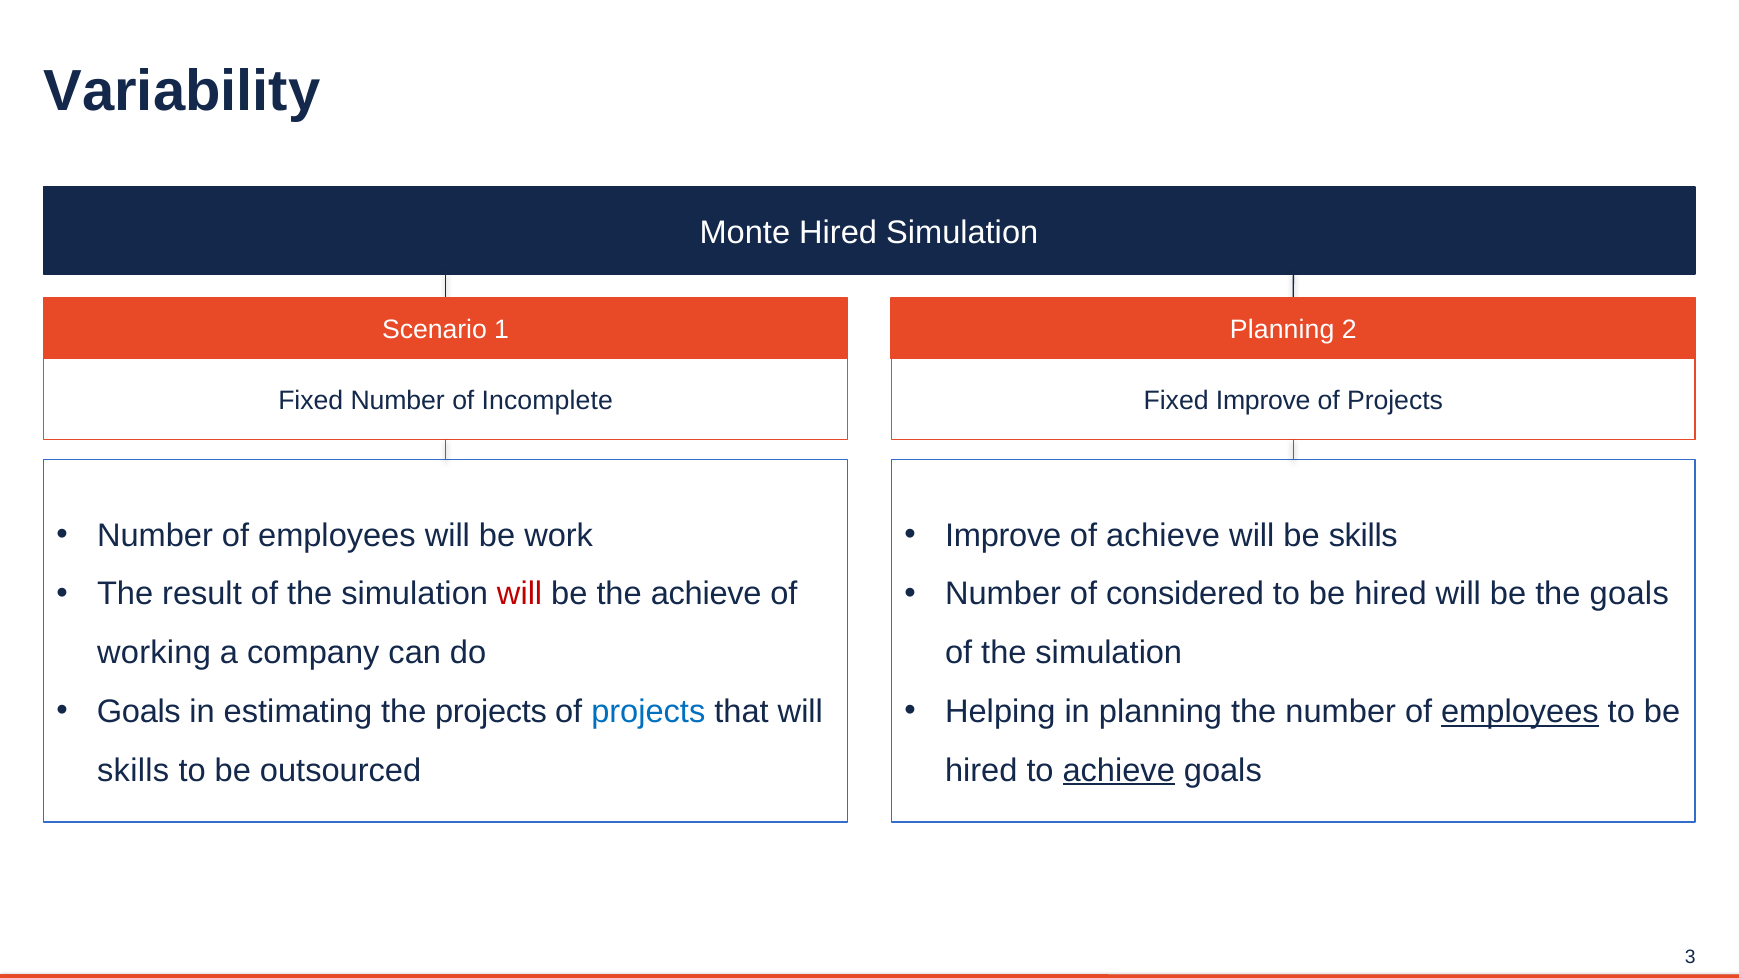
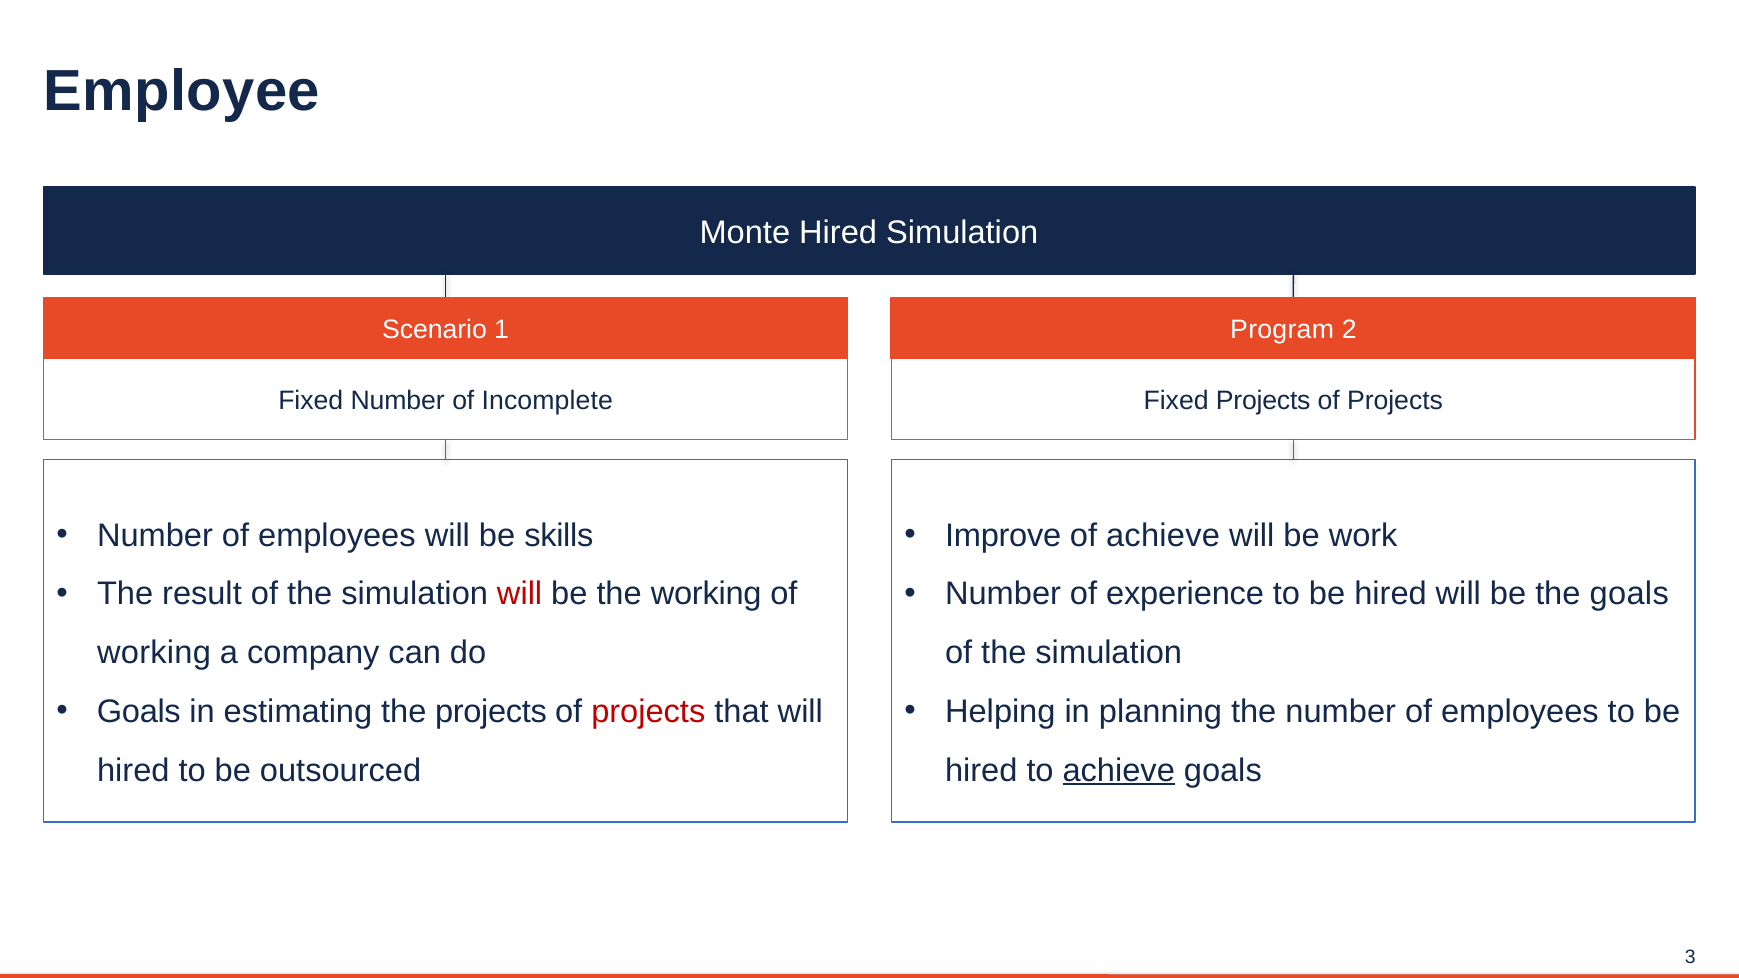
Variability: Variability -> Employee
1 Planning: Planning -> Program
Fixed Improve: Improve -> Projects
work: work -> skills
be skills: skills -> work
the achieve: achieve -> working
considered: considered -> experience
projects at (648, 712) colour: blue -> red
employees at (1520, 712) underline: present -> none
skills at (133, 770): skills -> hired
